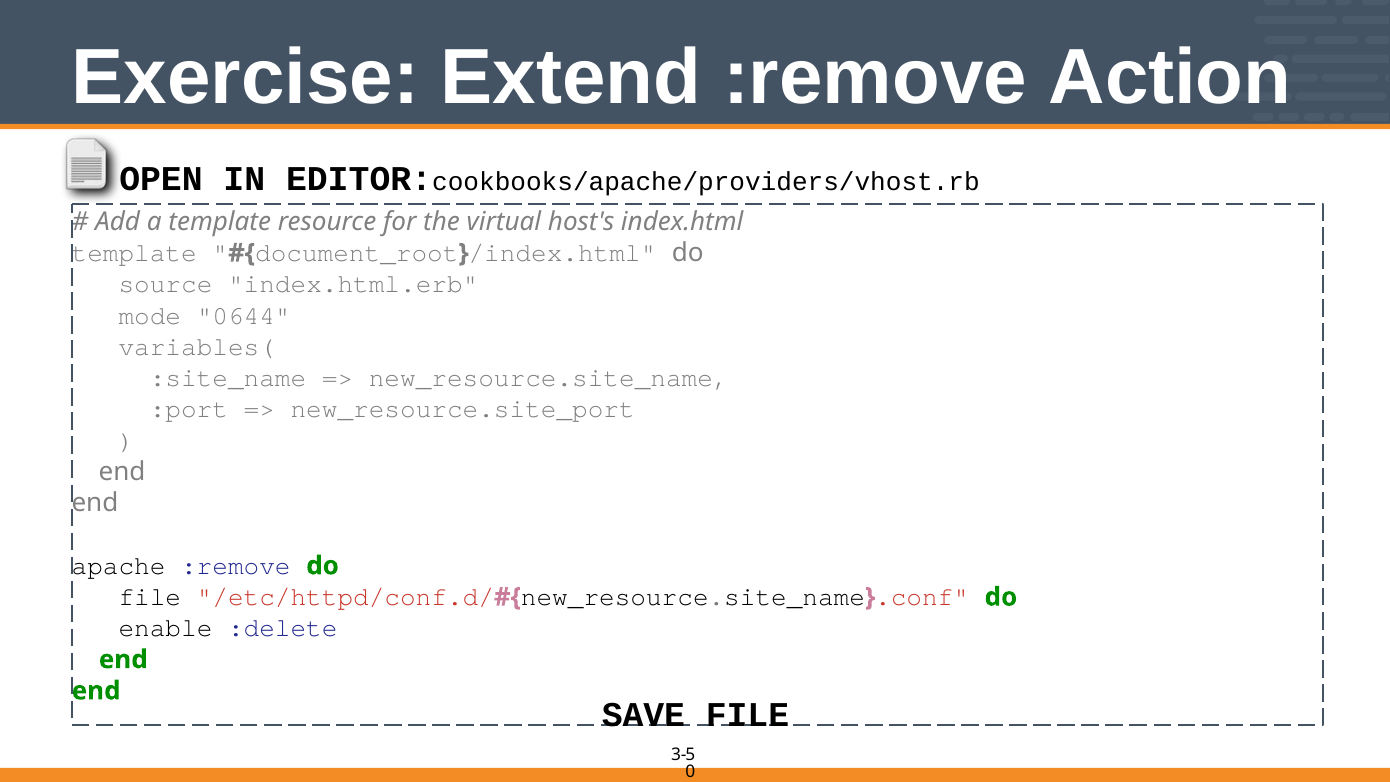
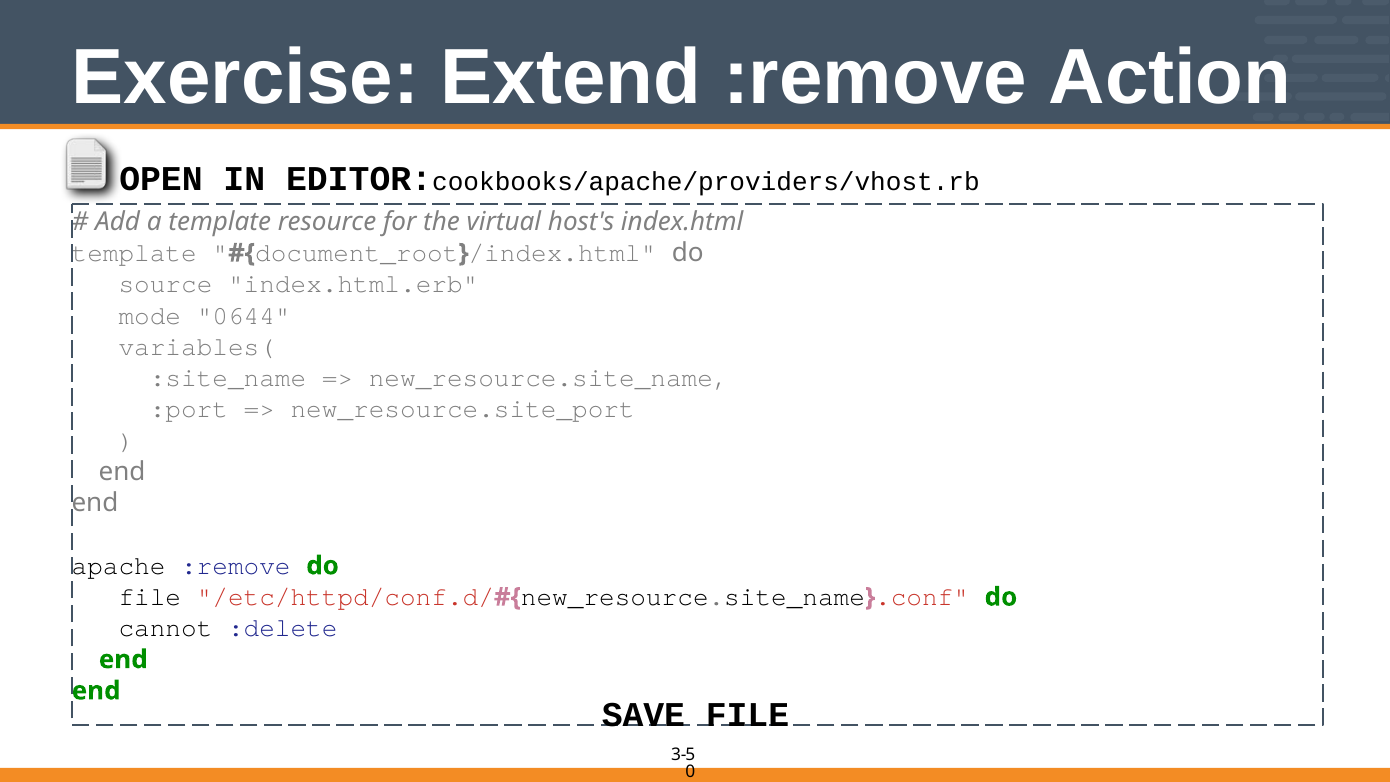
enable: enable -> cannot
